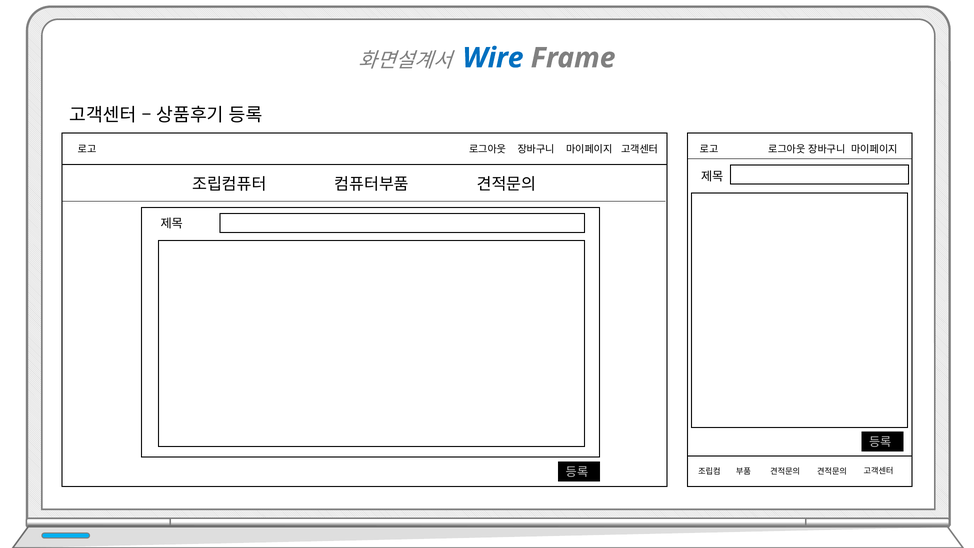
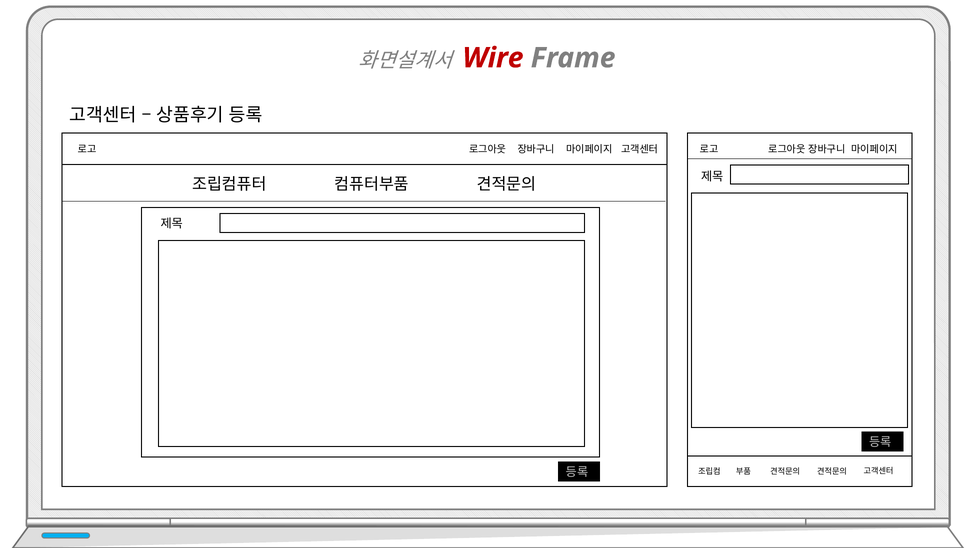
Wire colour: blue -> red
